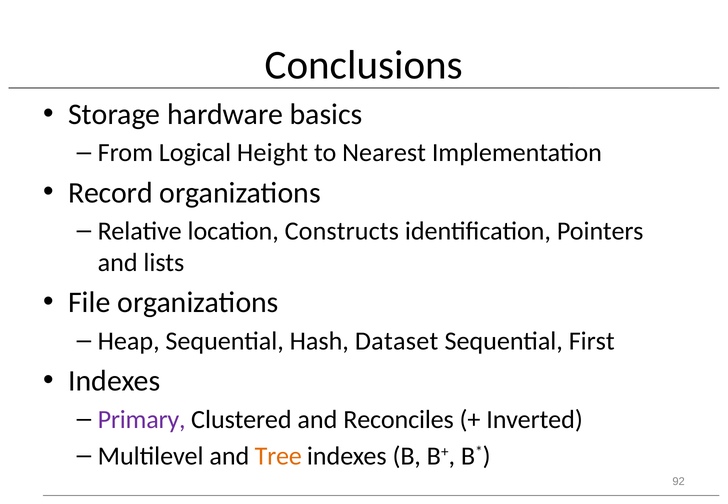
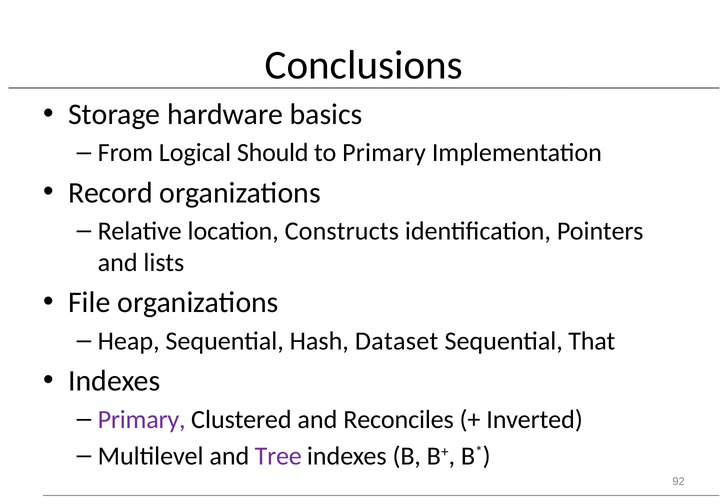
Height: Height -> Should
to Nearest: Nearest -> Primary
First: First -> That
Tree colour: orange -> purple
